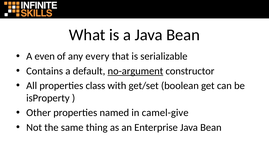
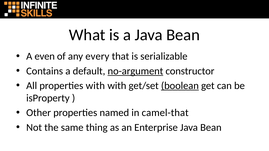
properties class: class -> with
boolean underline: none -> present
camel-give: camel-give -> camel-that
